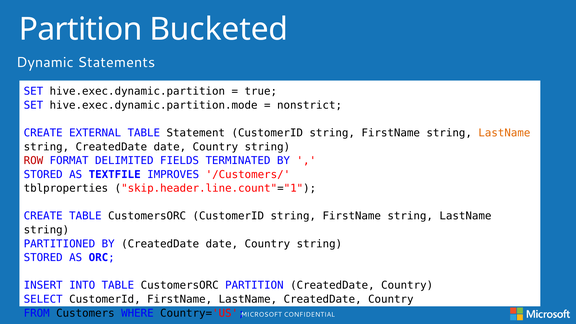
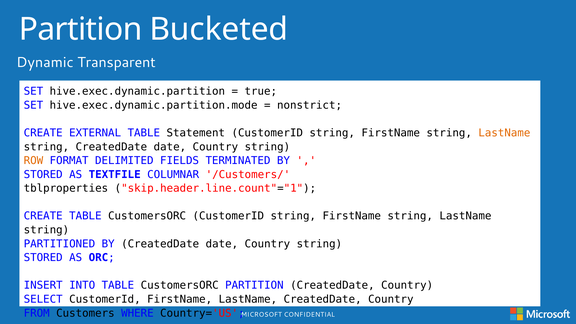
Statements: Statements -> Transparent
ROW colour: red -> orange
IMPROVES: IMPROVES -> COLUMNAR
